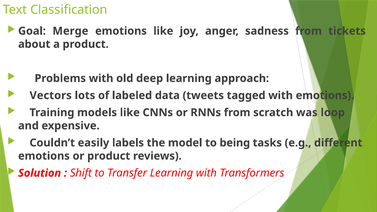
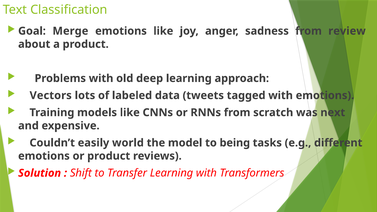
tickets: tickets -> review
loop: loop -> next
labels: labels -> world
